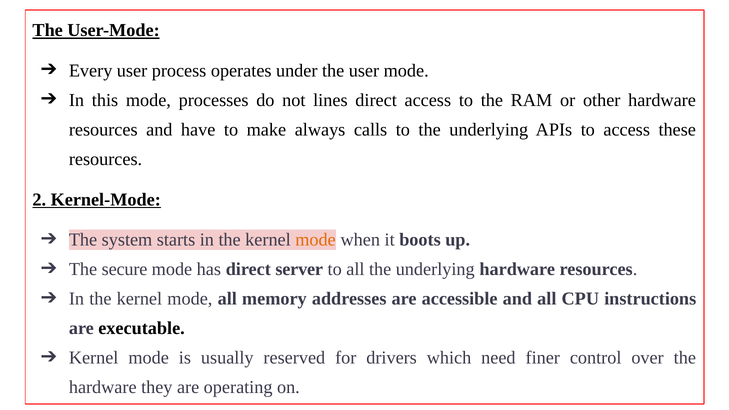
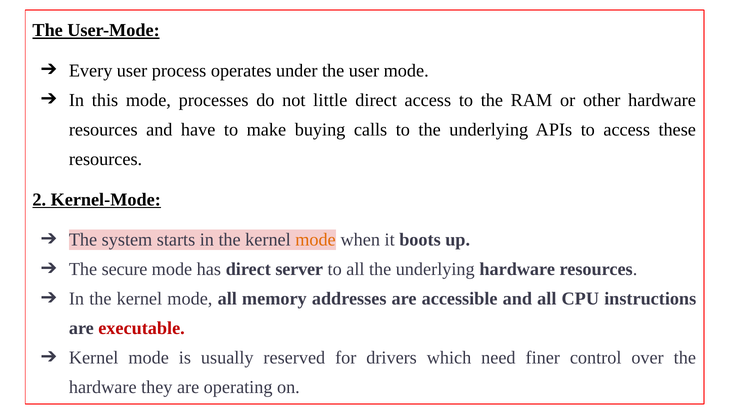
lines: lines -> little
always: always -> buying
executable colour: black -> red
